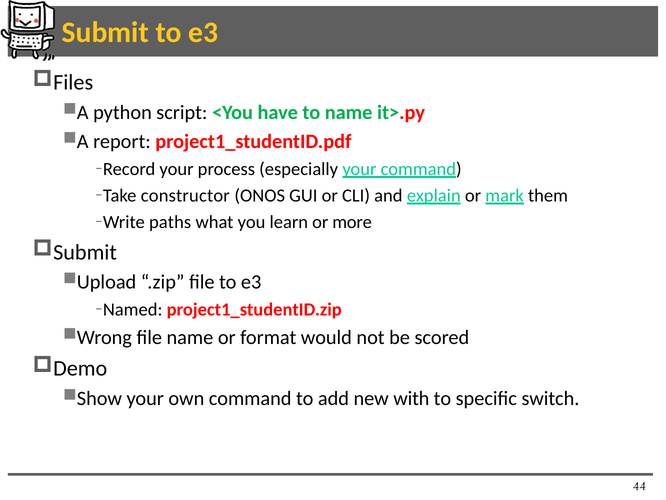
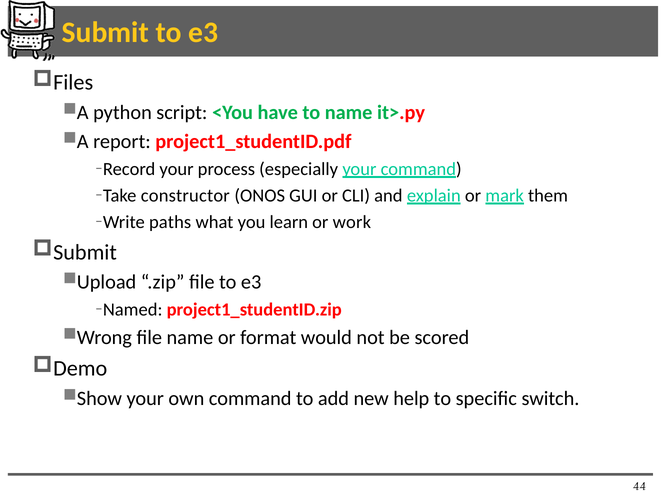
more: more -> work
with: with -> help
